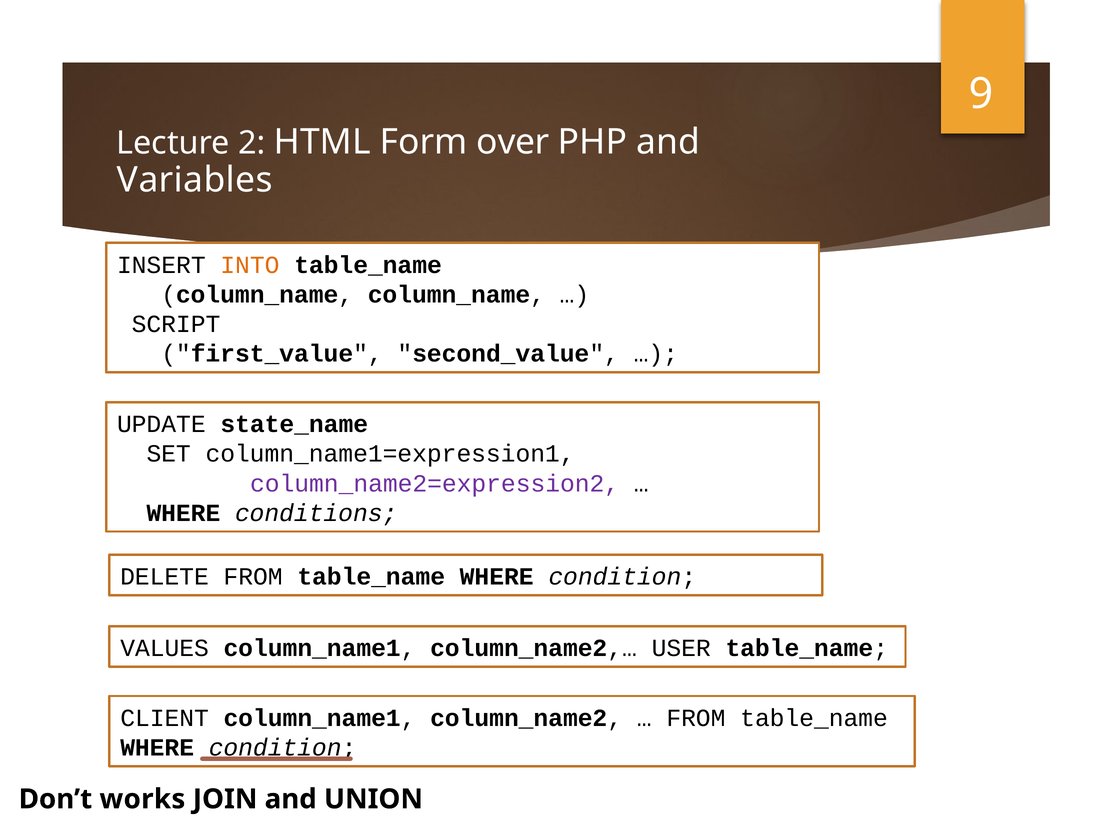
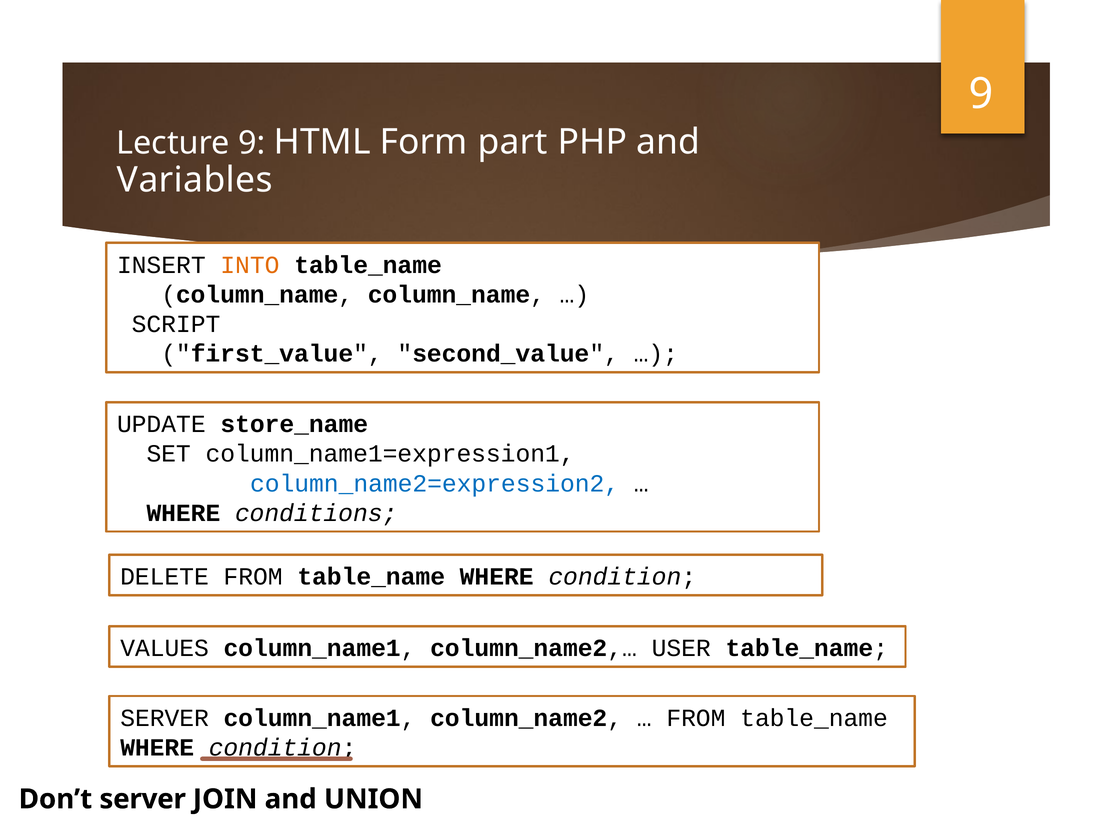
Lecture 2: 2 -> 9
over: over -> part
state_name: state_name -> store_name
column_name2=expression2 colour: purple -> blue
CLIENT at (165, 718): CLIENT -> SERVER
Don’t works: works -> server
